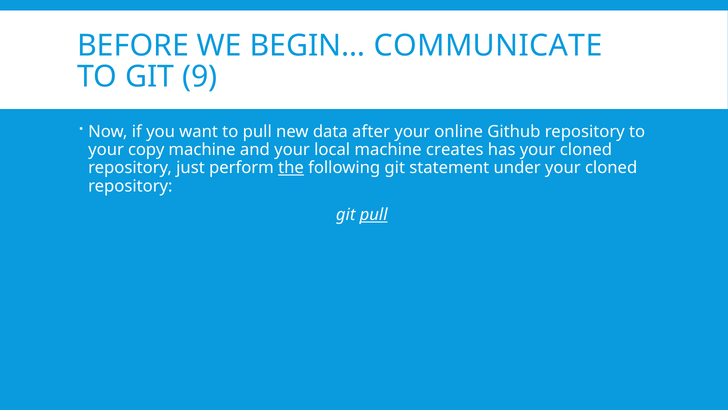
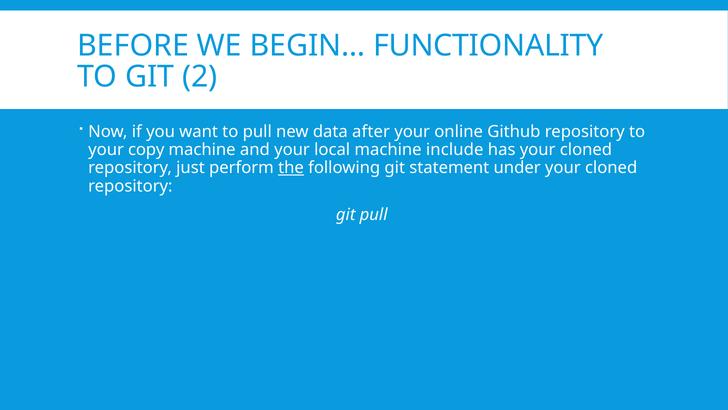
COMMUNICATE: COMMUNICATE -> FUNCTIONALITY
9: 9 -> 2
creates: creates -> include
pull at (374, 214) underline: present -> none
